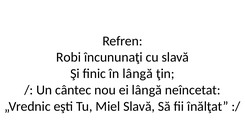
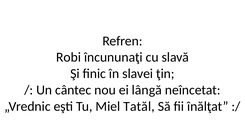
în lângă: lângă -> slavei
Miel Slavă: Slavă -> Tatăl
